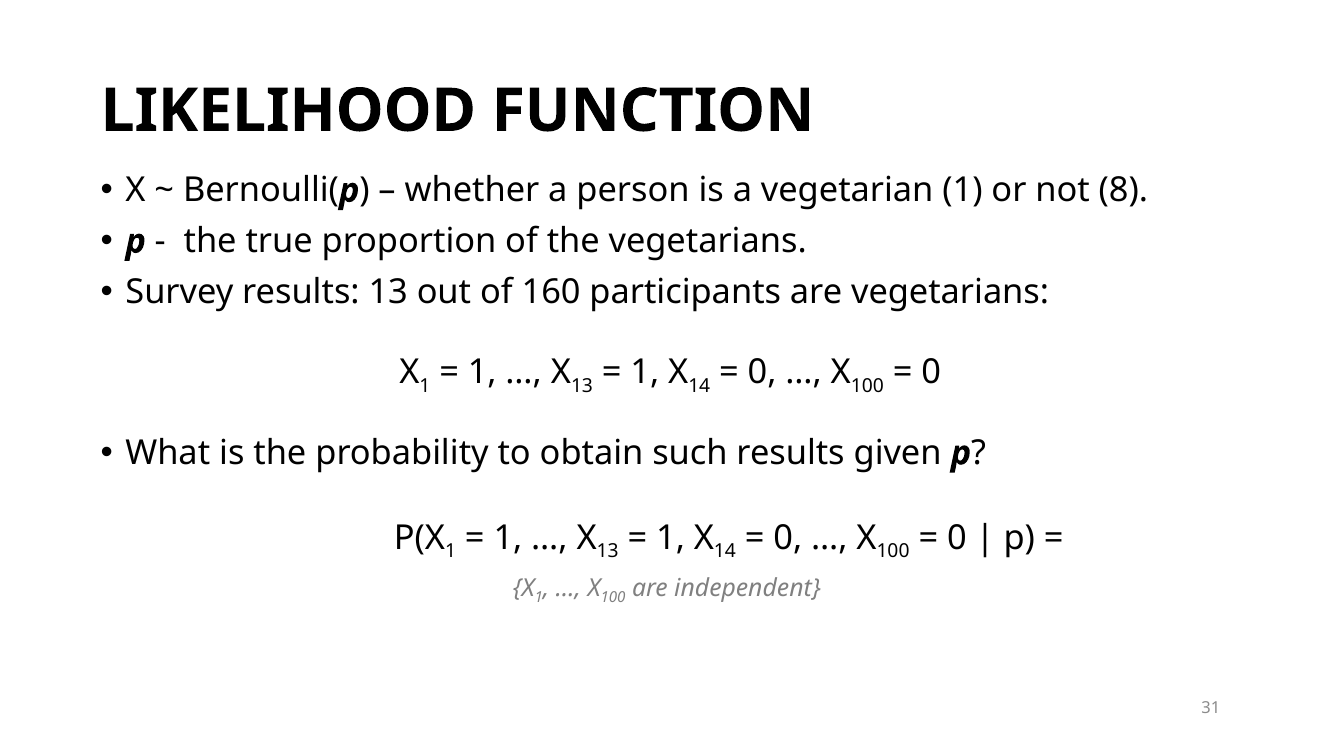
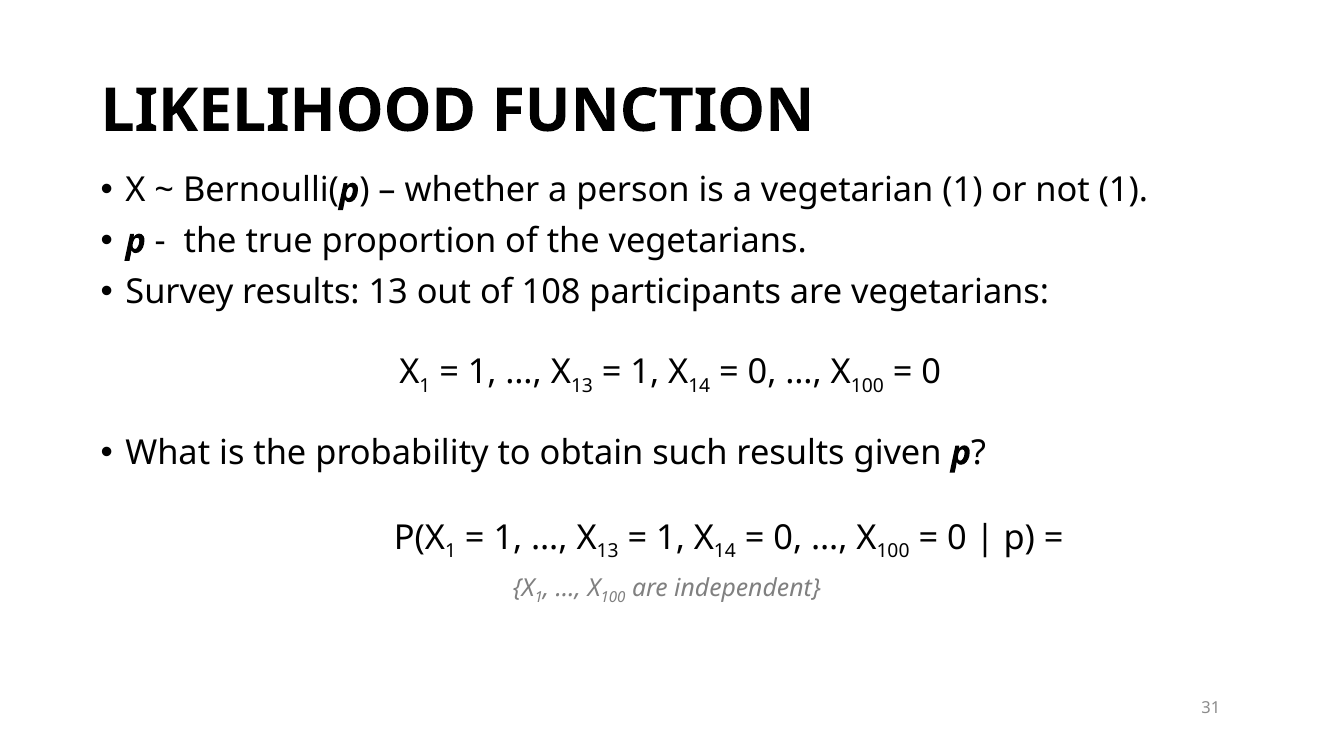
not 8: 8 -> 1
160: 160 -> 108
